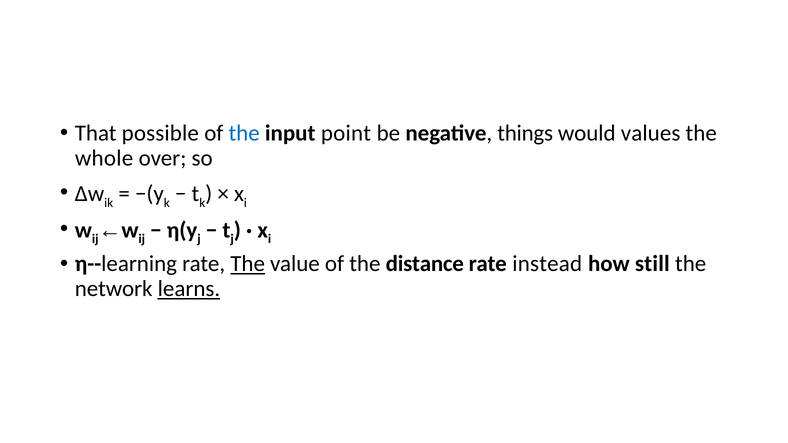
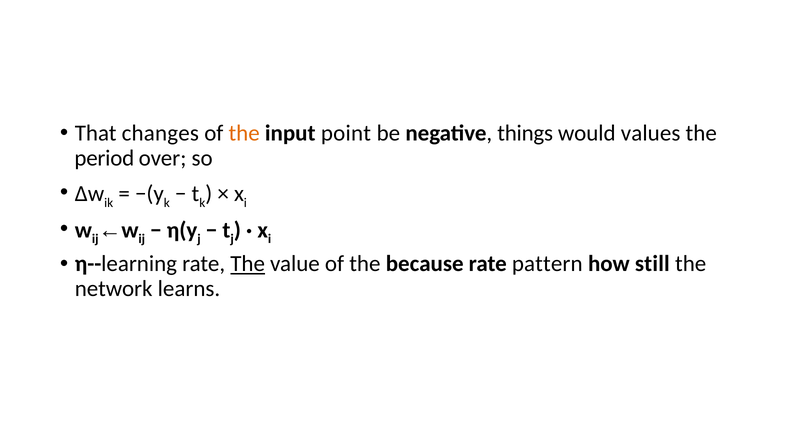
possible: possible -> changes
the at (244, 133) colour: blue -> orange
whole: whole -> period
distance: distance -> because
instead: instead -> pattern
learns underline: present -> none
